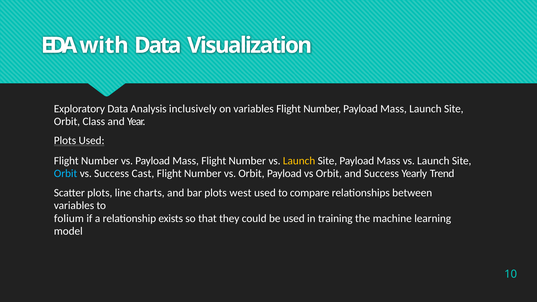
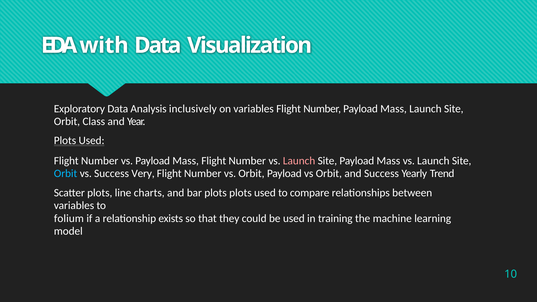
Launch at (299, 161) colour: yellow -> pink
Cast: Cast -> Very
plots west: west -> plots
